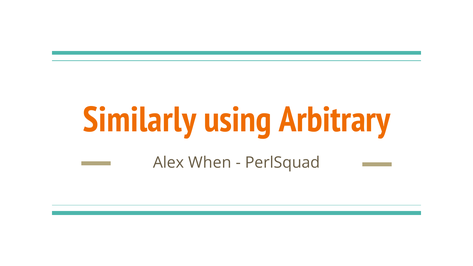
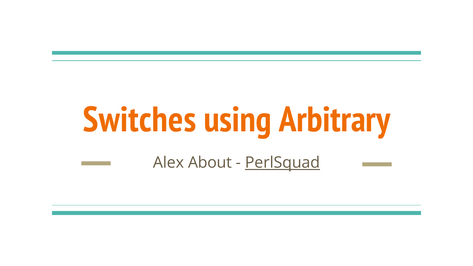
Similarly: Similarly -> Switches
When: When -> About
PerlSquad underline: none -> present
